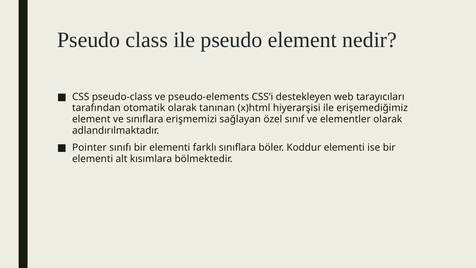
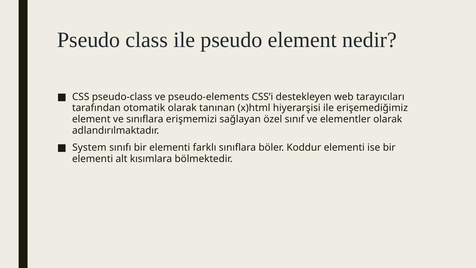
Pointer: Pointer -> System
